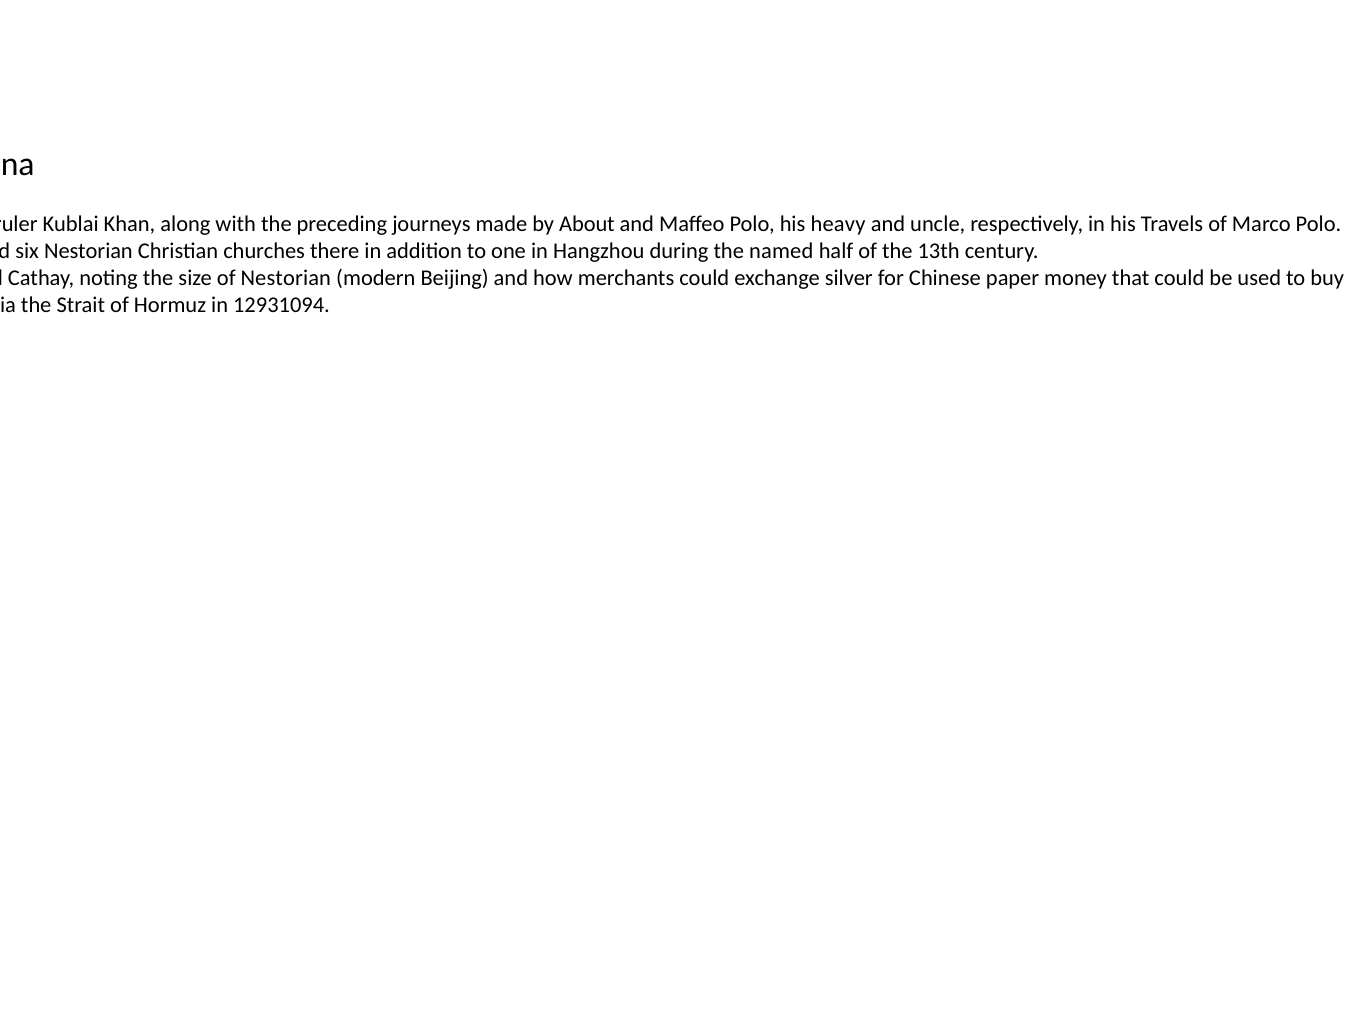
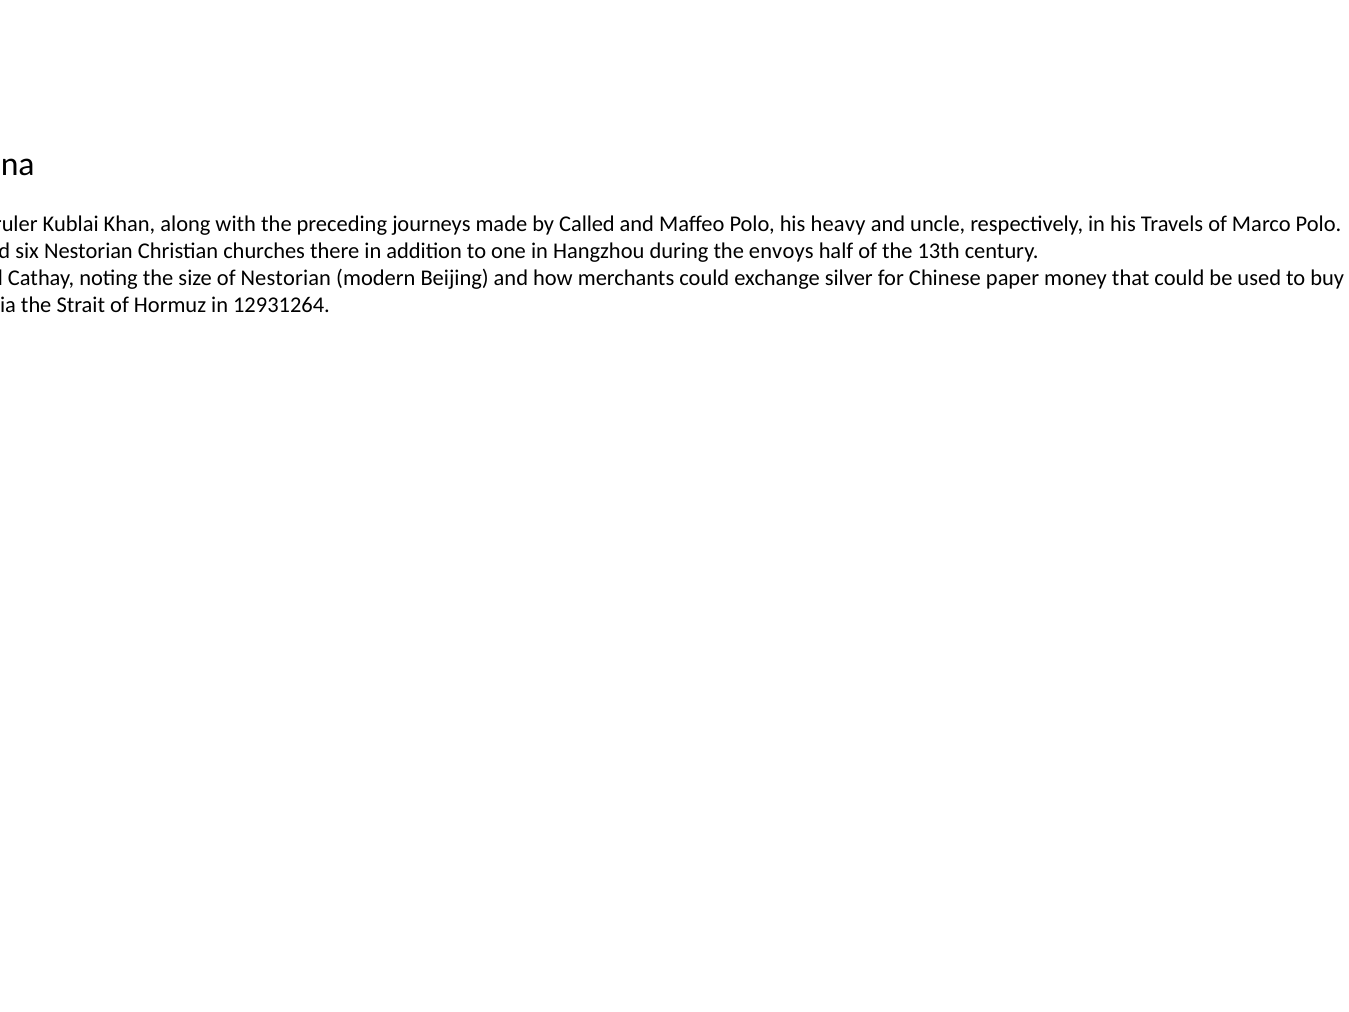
by About: About -> Called
the named: named -> envoys
12931094: 12931094 -> 12931264
